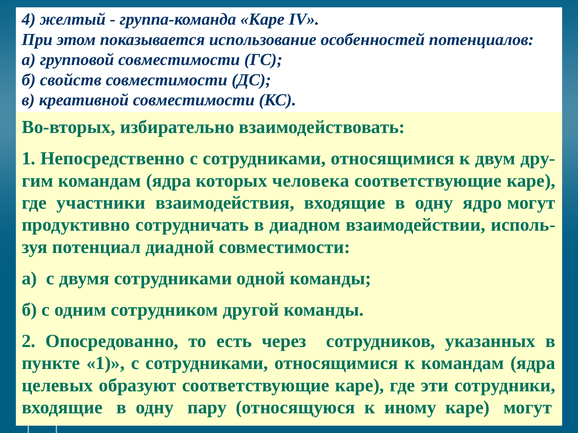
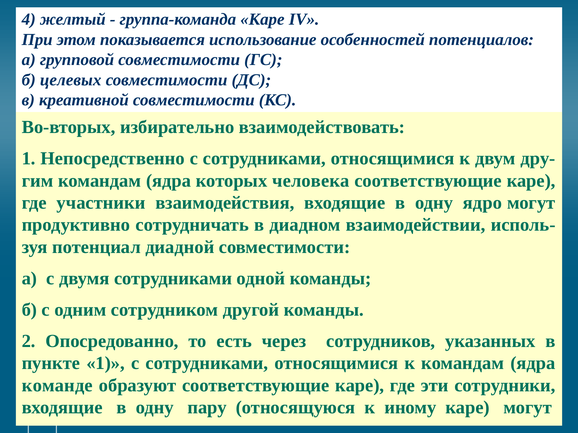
свойств: свойств -> целевых
целевых: целевых -> команде
